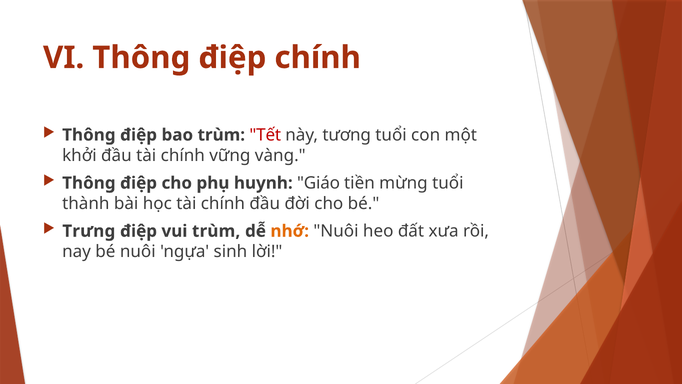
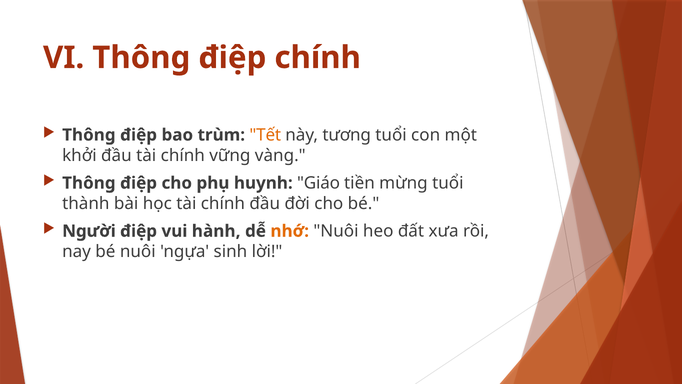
Tết colour: red -> orange
Trưng: Trưng -> Người
vui trùm: trùm -> hành
